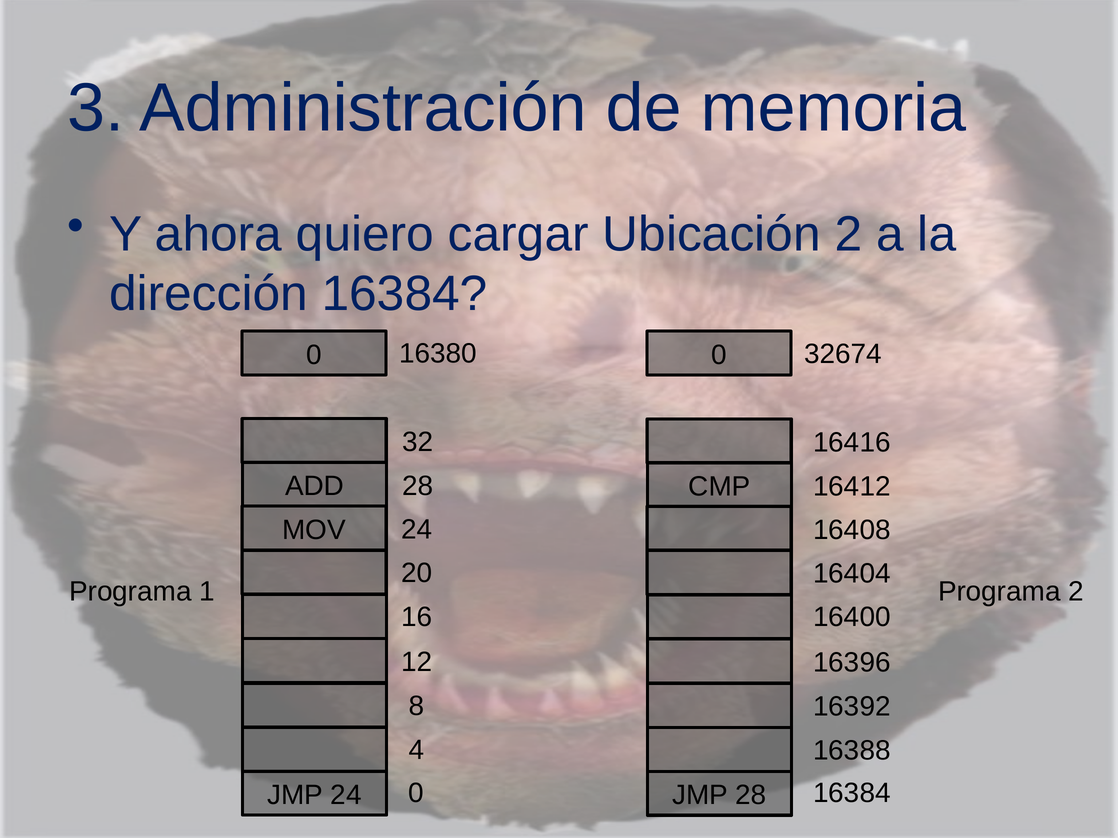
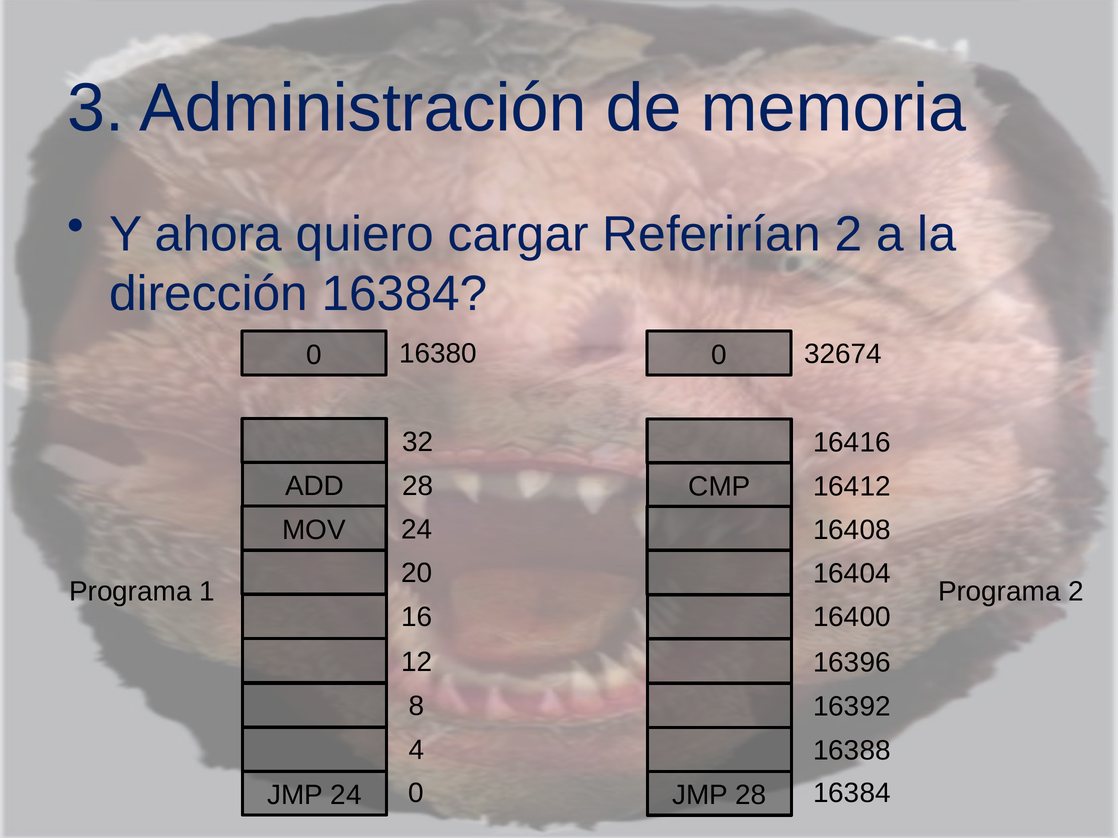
Ubicación: Ubicación -> Referirían
